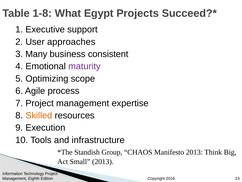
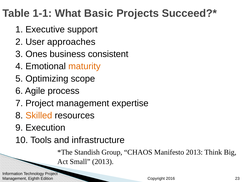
1-8: 1-8 -> 1-1
Egypt: Egypt -> Basic
Many: Many -> Ones
maturity colour: purple -> orange
